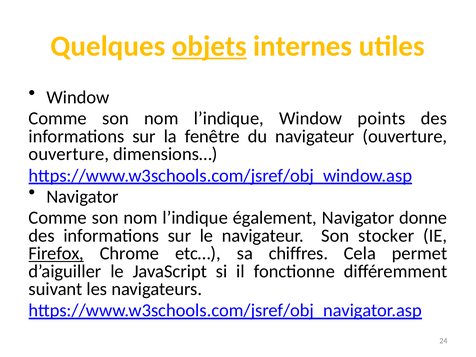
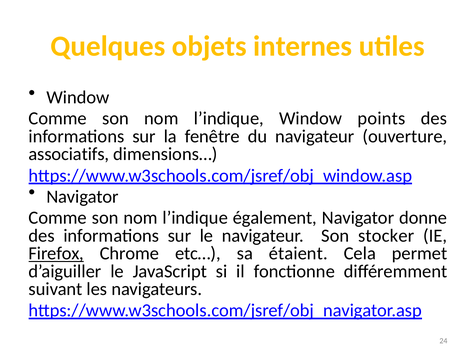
objets underline: present -> none
ouverture at (69, 154): ouverture -> associatifs
chiffres: chiffres -> étaient
